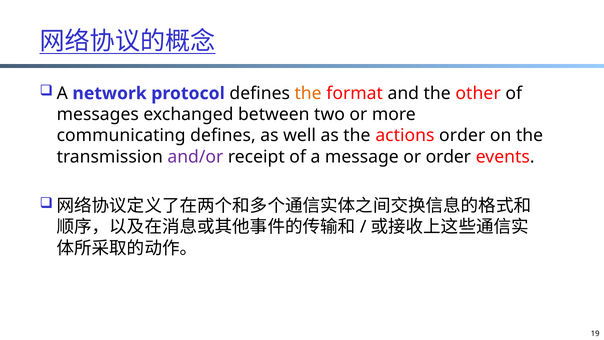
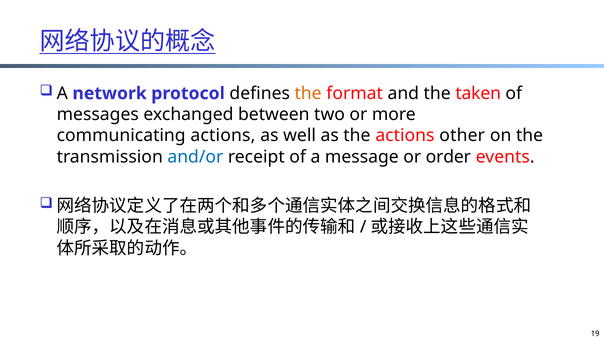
other: other -> taken
communicating defines: defines -> actions
actions order: order -> other
and/or colour: purple -> blue
